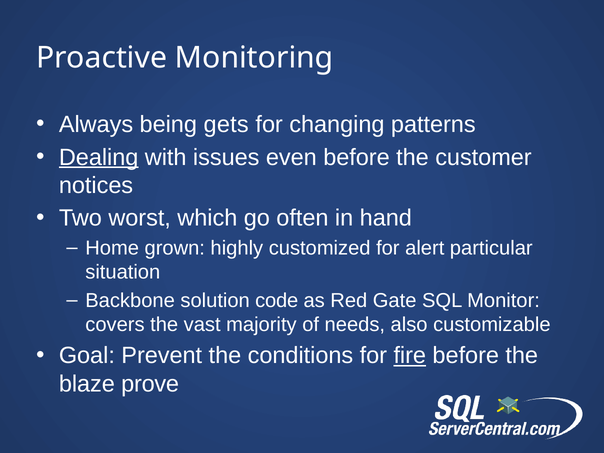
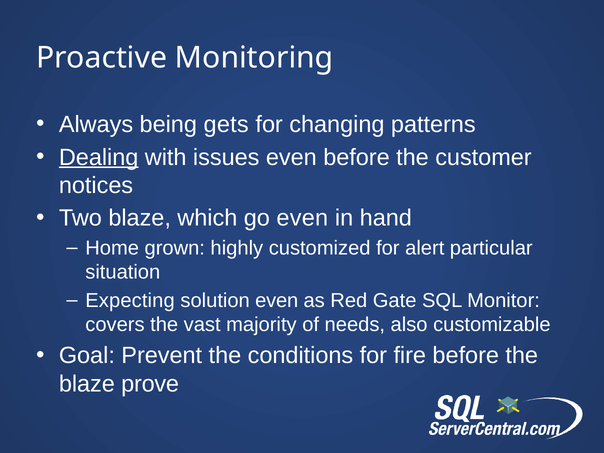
Two worst: worst -> blaze
go often: often -> even
Backbone: Backbone -> Expecting
solution code: code -> even
fire underline: present -> none
